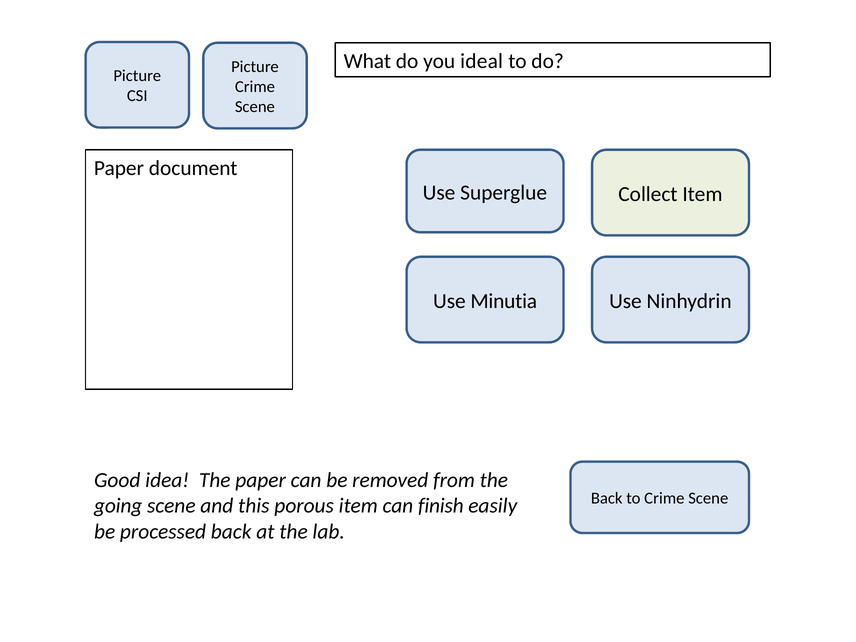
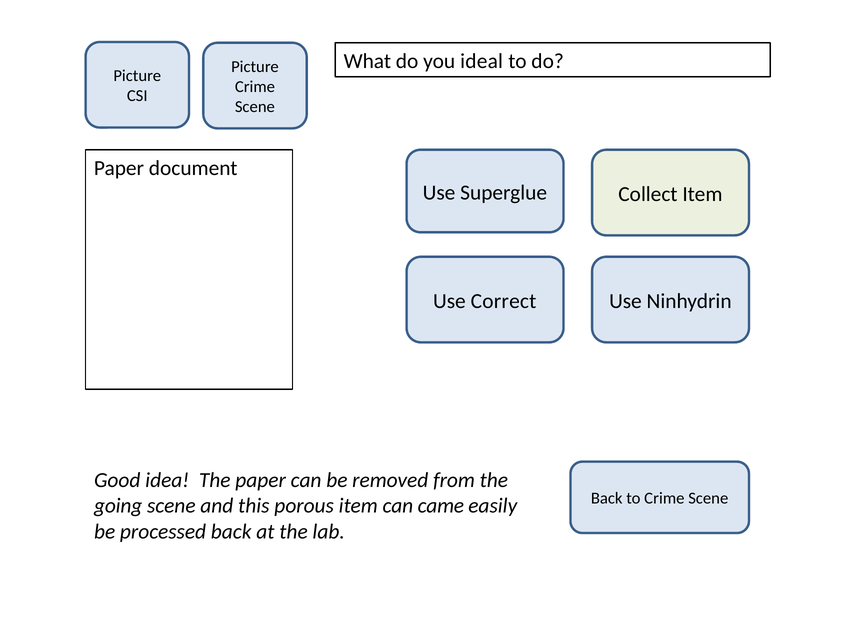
Minutia: Minutia -> Correct
finish: finish -> came
